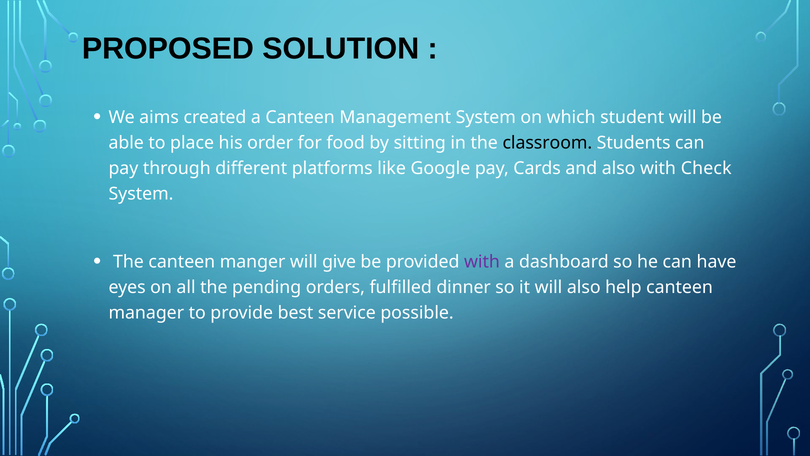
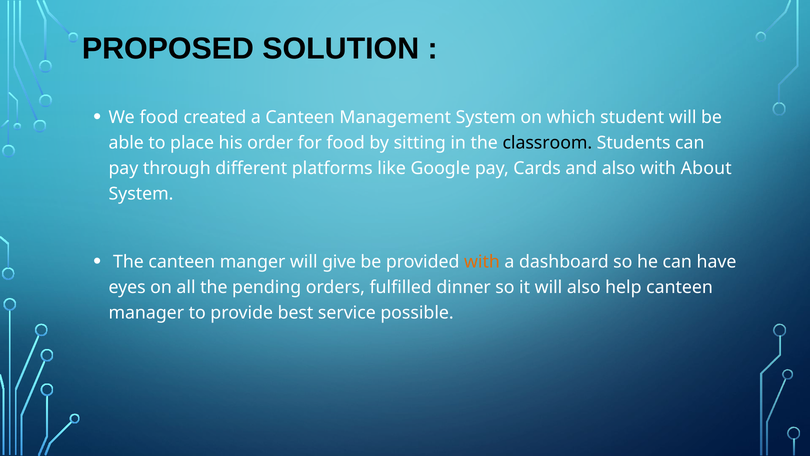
We aims: aims -> food
Check: Check -> About
with at (482, 262) colour: purple -> orange
